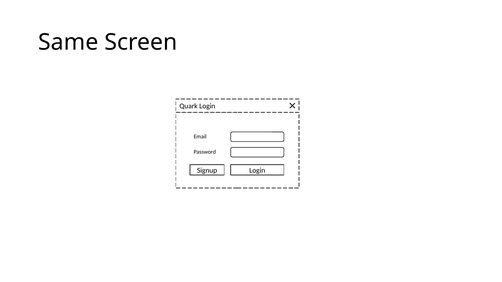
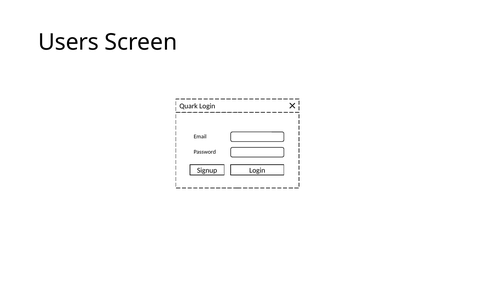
Same: Same -> Users
